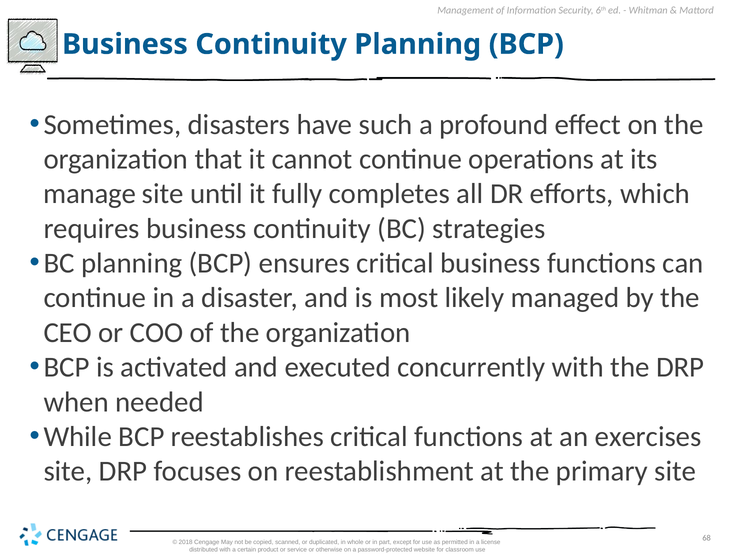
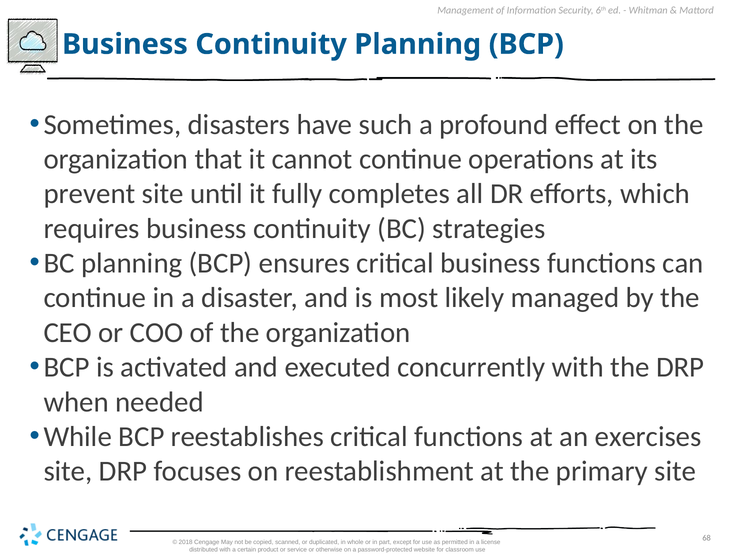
manage: manage -> prevent
